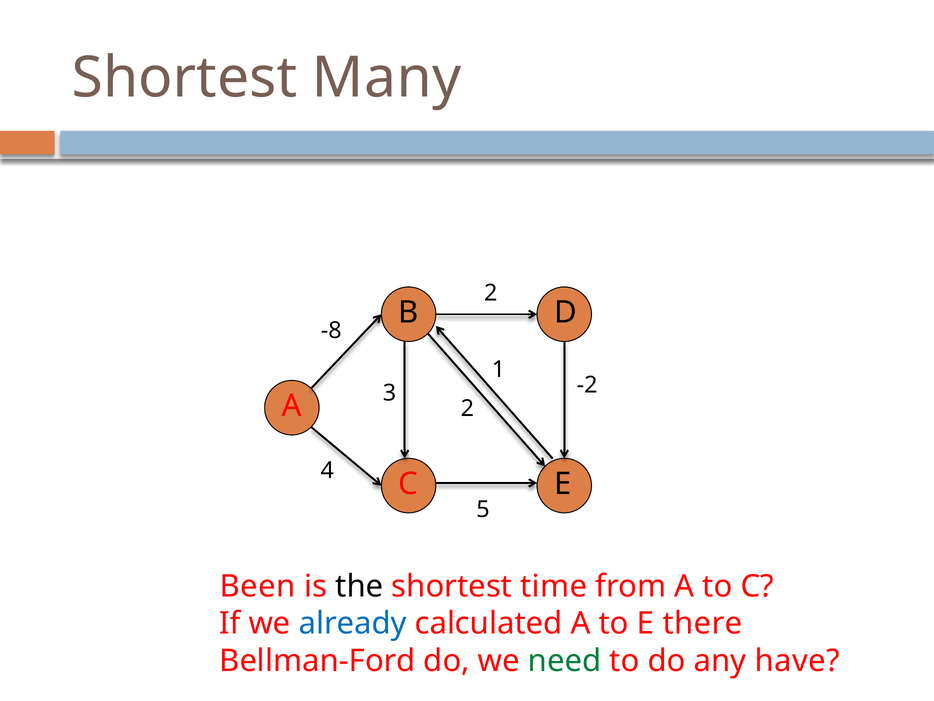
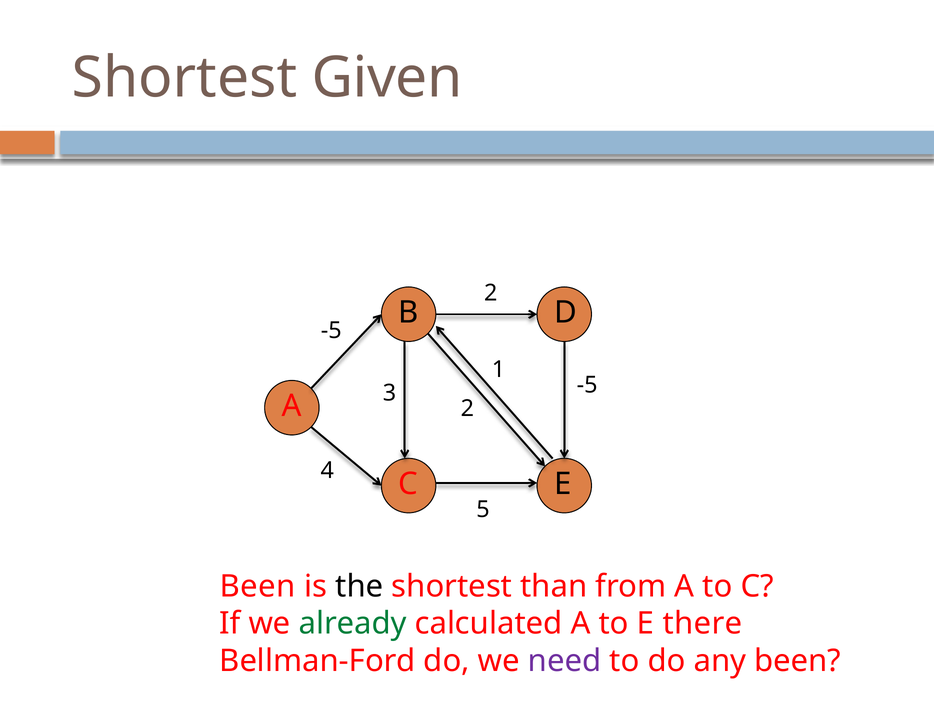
Many: Many -> Given
-8 at (331, 330): -8 -> -5
-2 at (587, 385): -2 -> -5
time: time -> than
already colour: blue -> green
need colour: green -> purple
any have: have -> been
